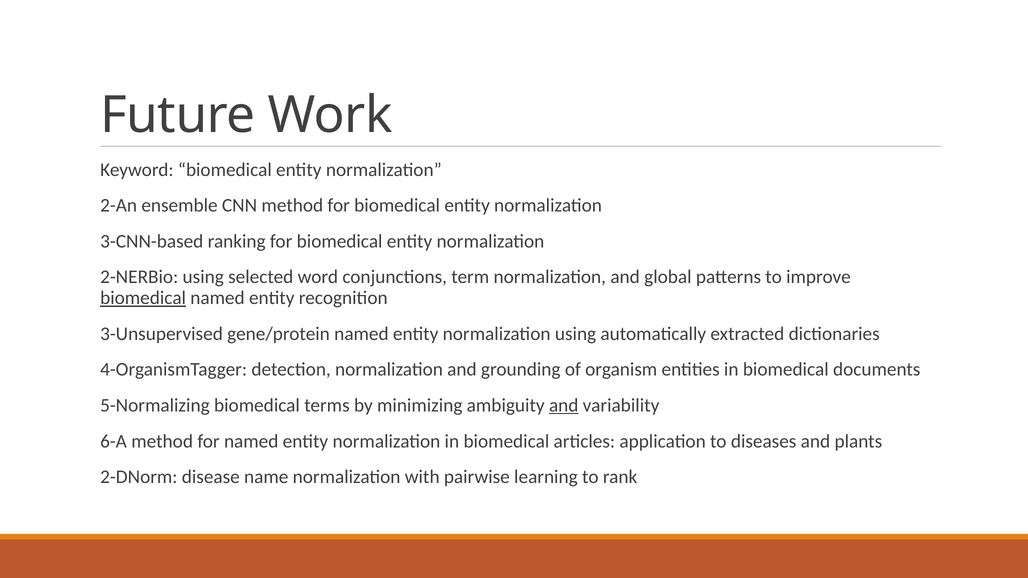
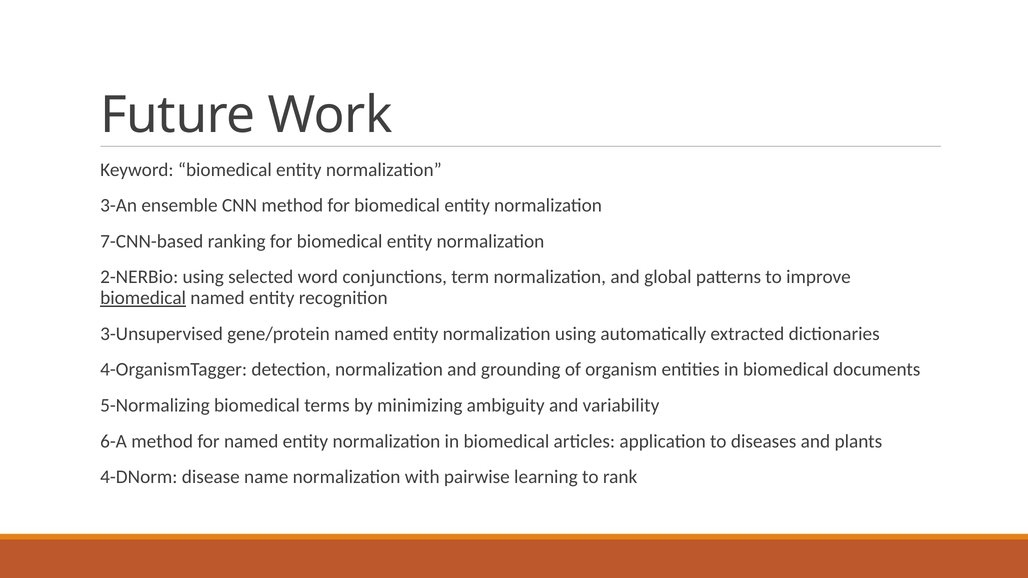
2-An: 2-An -> 3-An
3-CNN-based: 3-CNN-based -> 7-CNN-based
and at (564, 406) underline: present -> none
2-DNorm: 2-DNorm -> 4-DNorm
